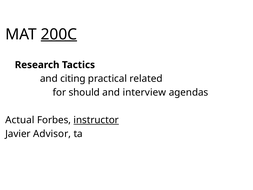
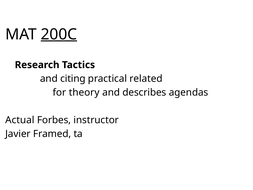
should: should -> theory
interview: interview -> describes
instructor underline: present -> none
Advisor: Advisor -> Framed
